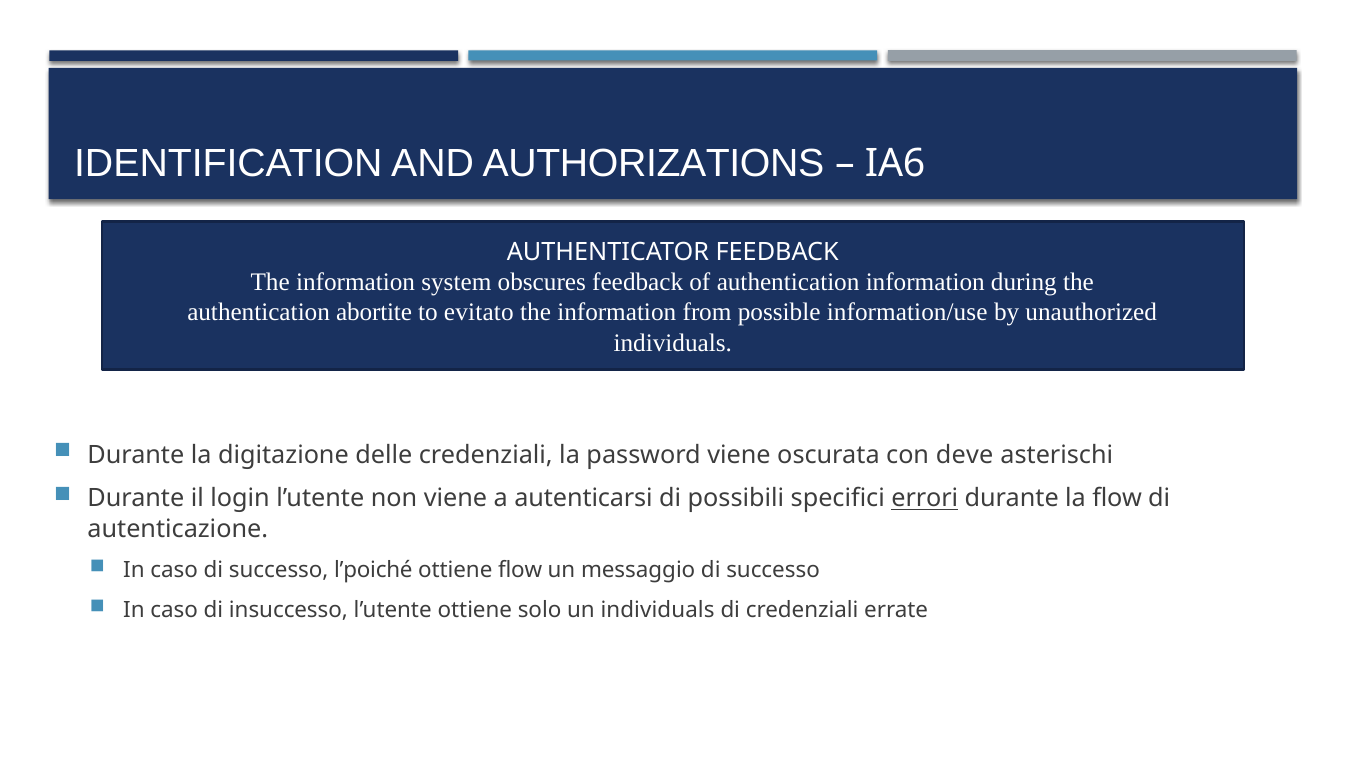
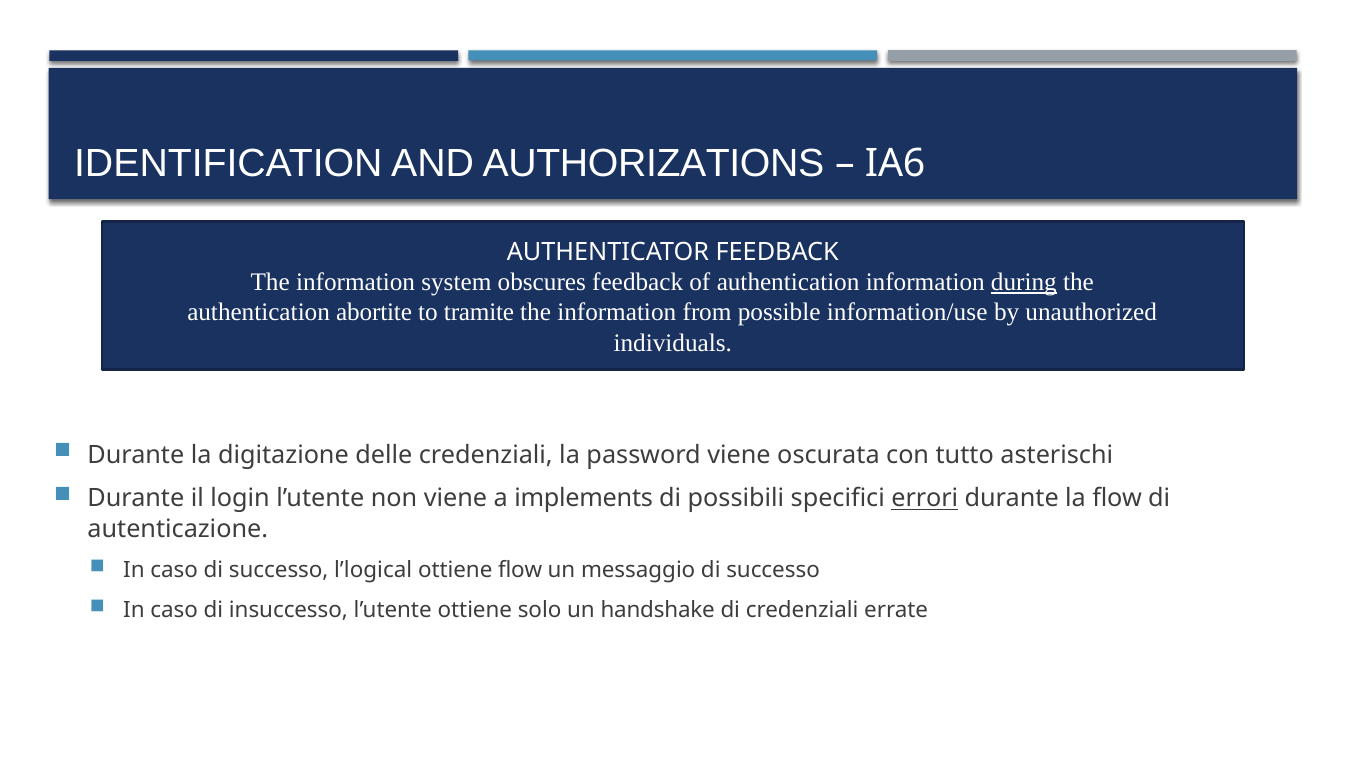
during underline: none -> present
evitato: evitato -> tramite
deve: deve -> tutto
autenticarsi: autenticarsi -> implements
l’poiché: l’poiché -> l’logical
un individuals: individuals -> handshake
